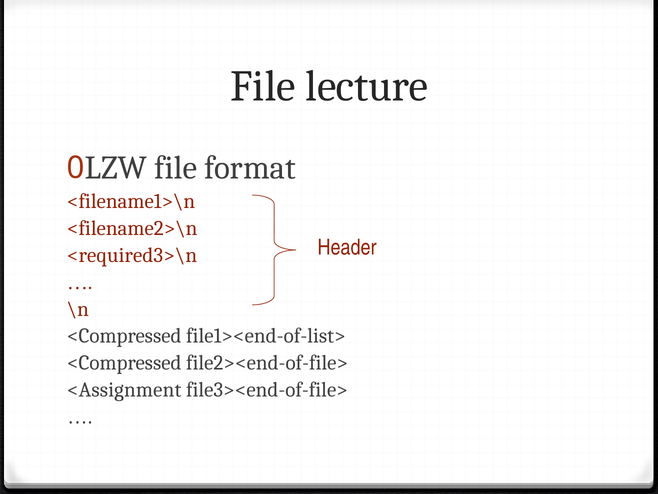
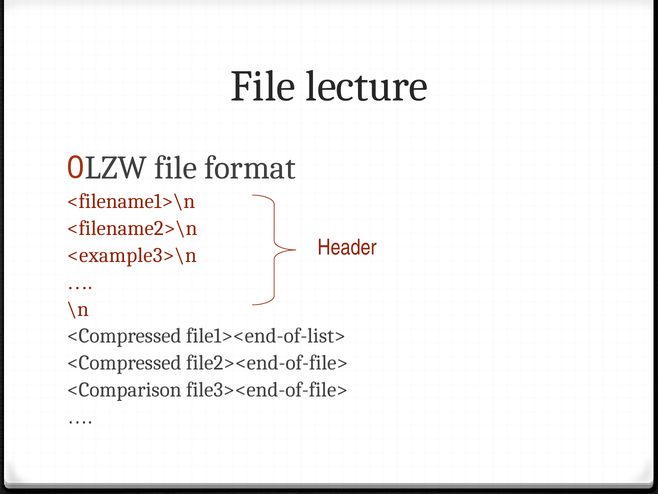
<required3>\n: <required3>\n -> <example3>\n
<Assignment: <Assignment -> <Comparison
